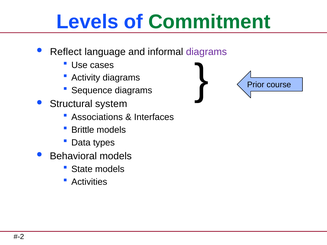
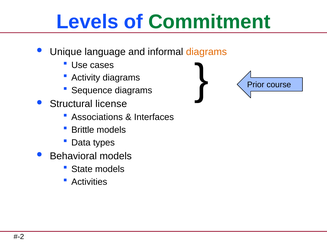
Reflect: Reflect -> Unique
diagrams at (206, 52) colour: purple -> orange
system: system -> license
